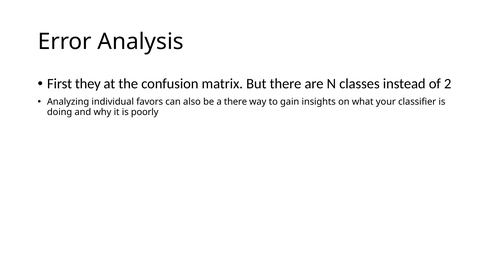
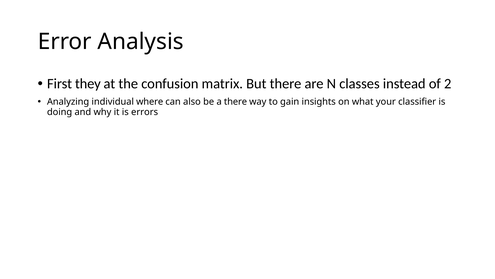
favors: favors -> where
poorly: poorly -> errors
